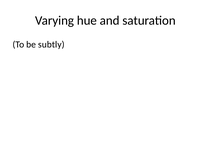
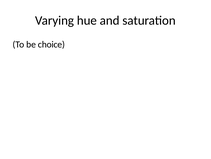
subtly: subtly -> choice
